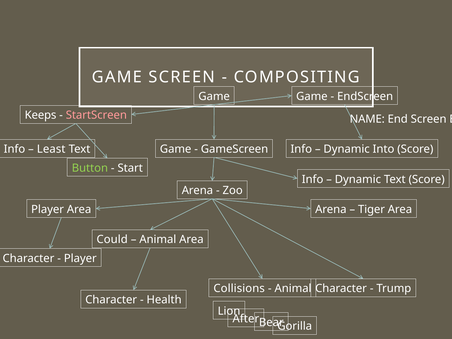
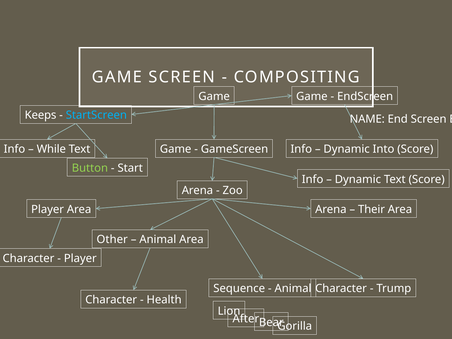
StartScreen colour: pink -> light blue
Least: Least -> While
Tiger: Tiger -> Their
Could: Could -> Other
Collisions: Collisions -> Sequence
